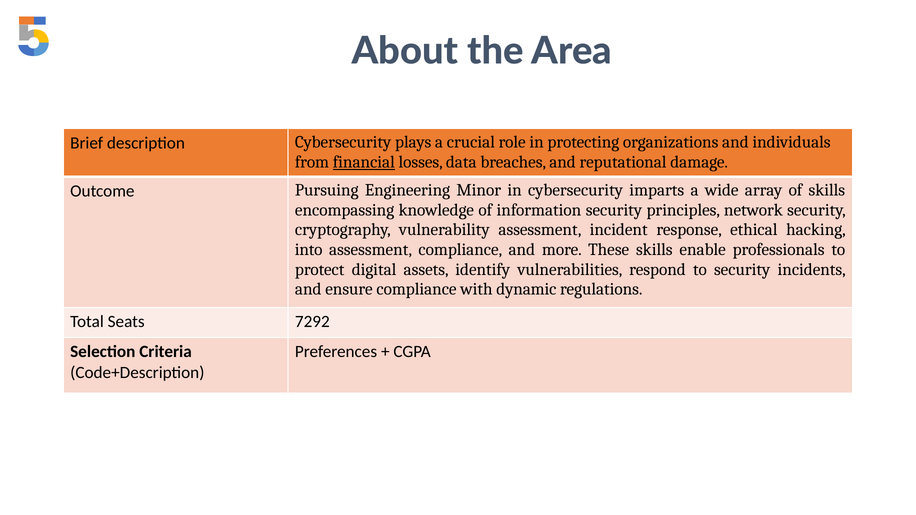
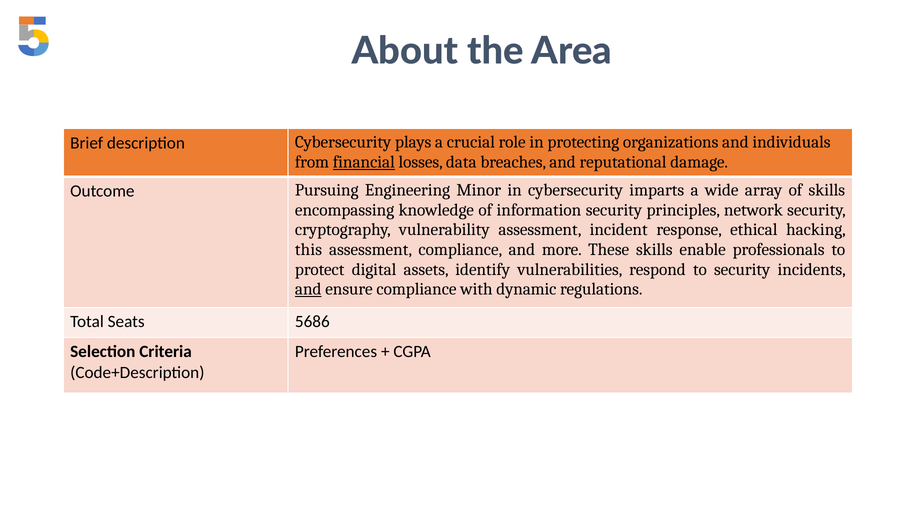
into: into -> this
and at (308, 289) underline: none -> present
7292: 7292 -> 5686
